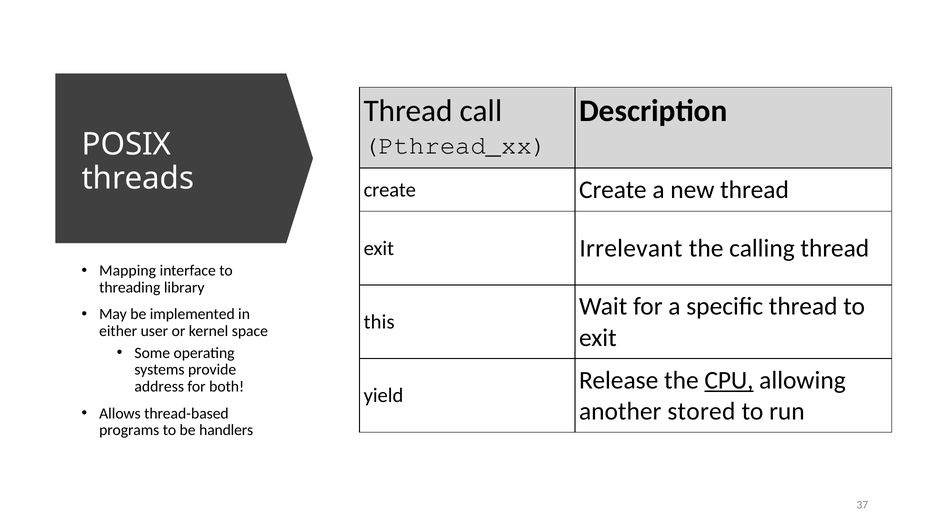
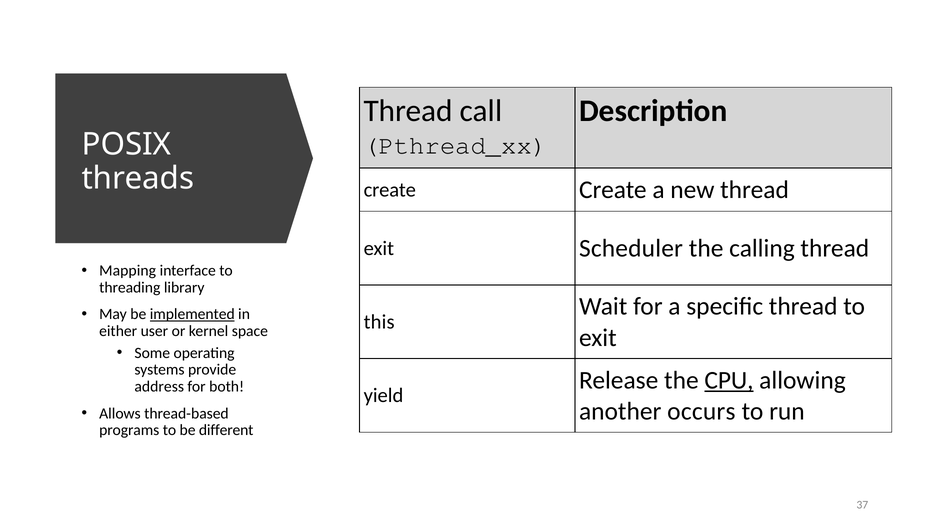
Irrelevant: Irrelevant -> Scheduler
implemented underline: none -> present
stored: stored -> occurs
handlers: handlers -> different
